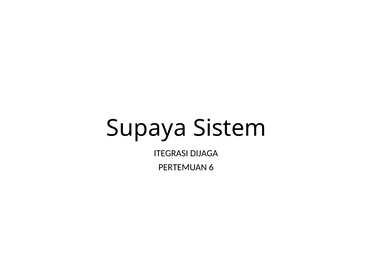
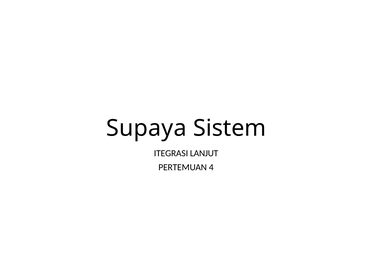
DIJAGA: DIJAGA -> LANJUT
6: 6 -> 4
